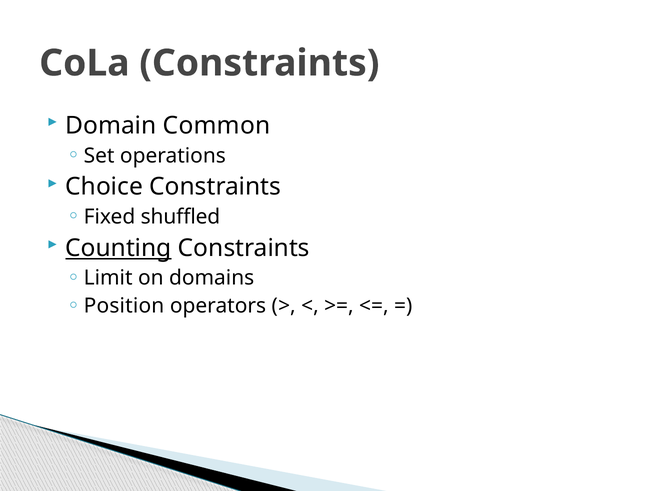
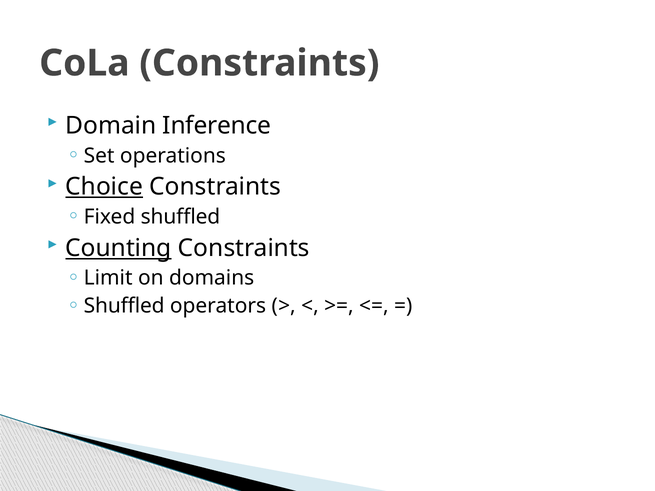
Common: Common -> Inference
Choice underline: none -> present
Position at (124, 306): Position -> Shuffled
